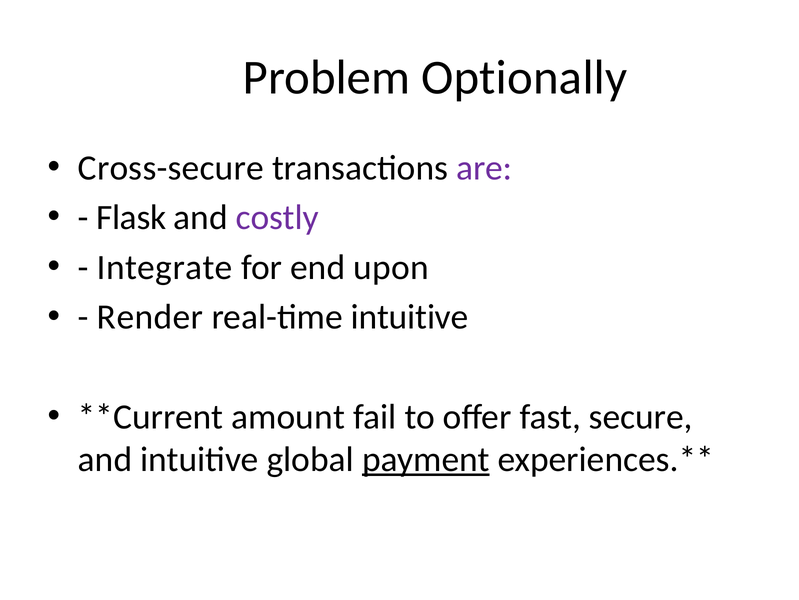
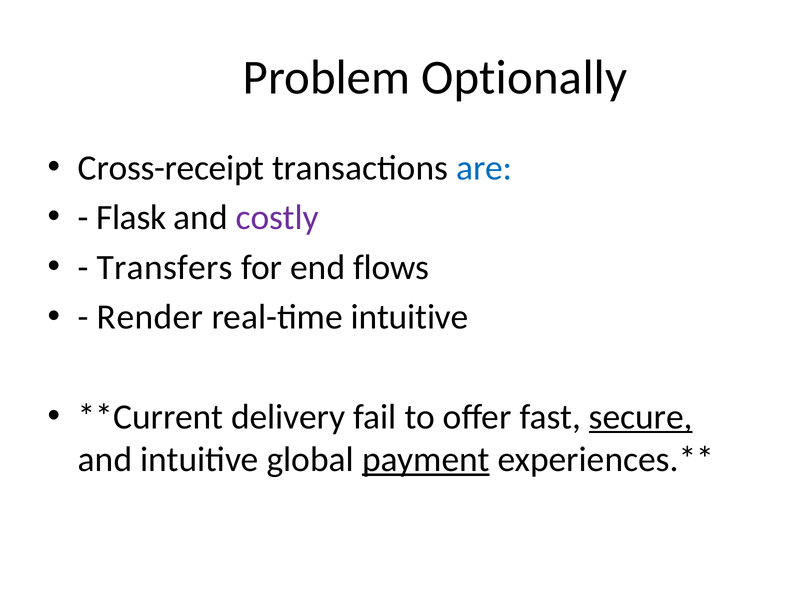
Cross-secure: Cross-secure -> Cross-receipt
are colour: purple -> blue
Integrate: Integrate -> Transfers
upon: upon -> flows
amount: amount -> delivery
secure underline: none -> present
